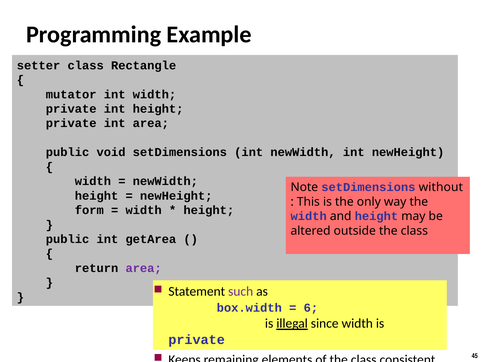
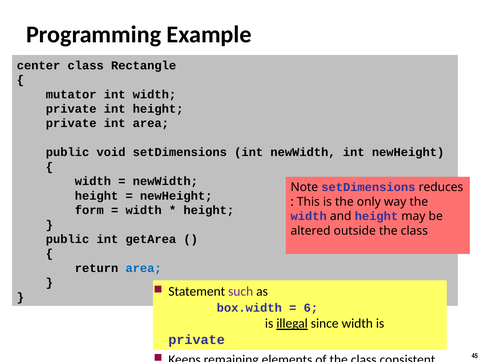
setter: setter -> center
without: without -> reduces
area at (144, 268) colour: purple -> blue
